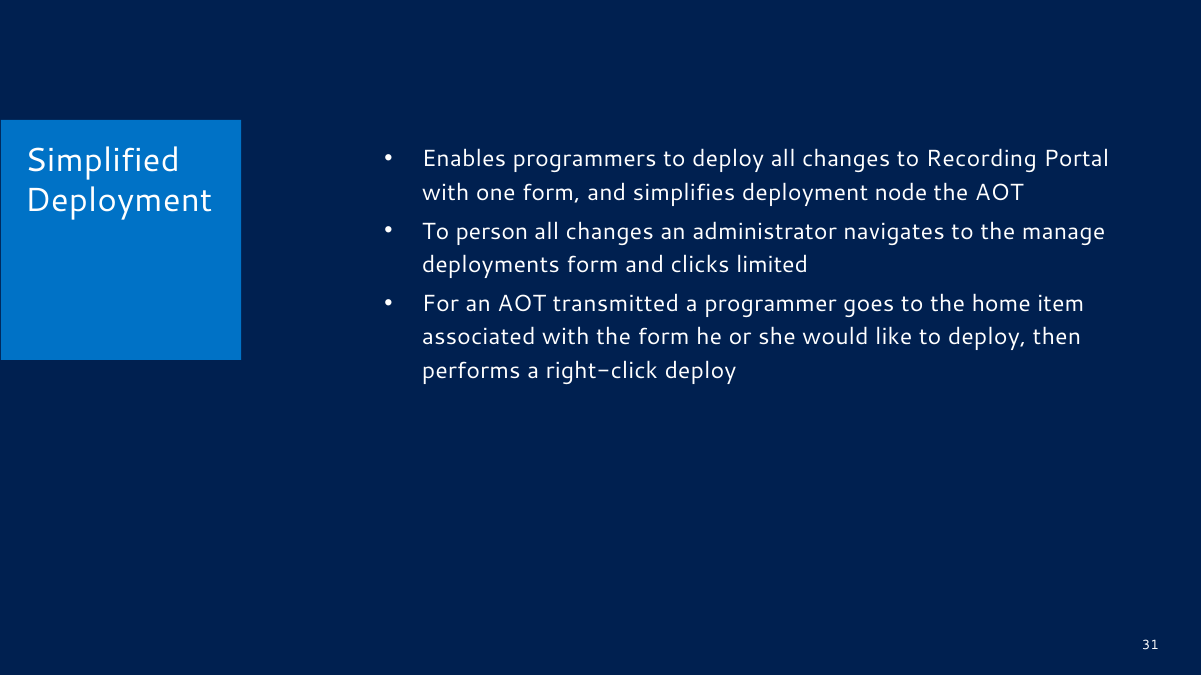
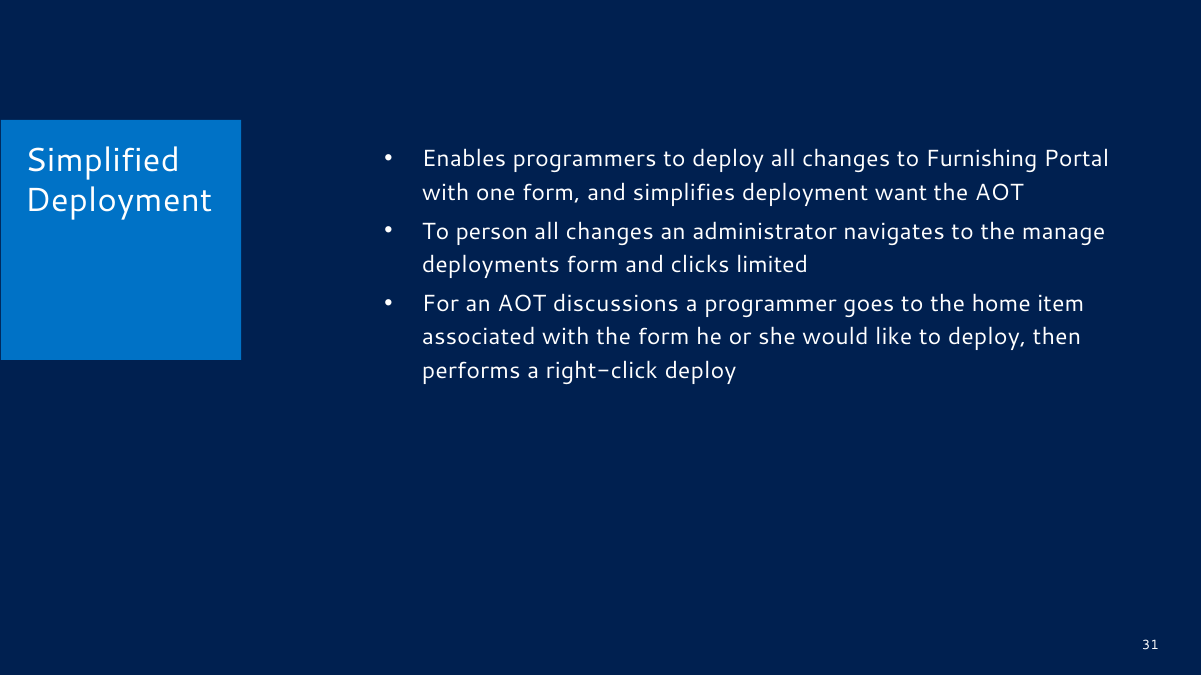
Recording: Recording -> Furnishing
node: node -> want
transmitted: transmitted -> discussions
